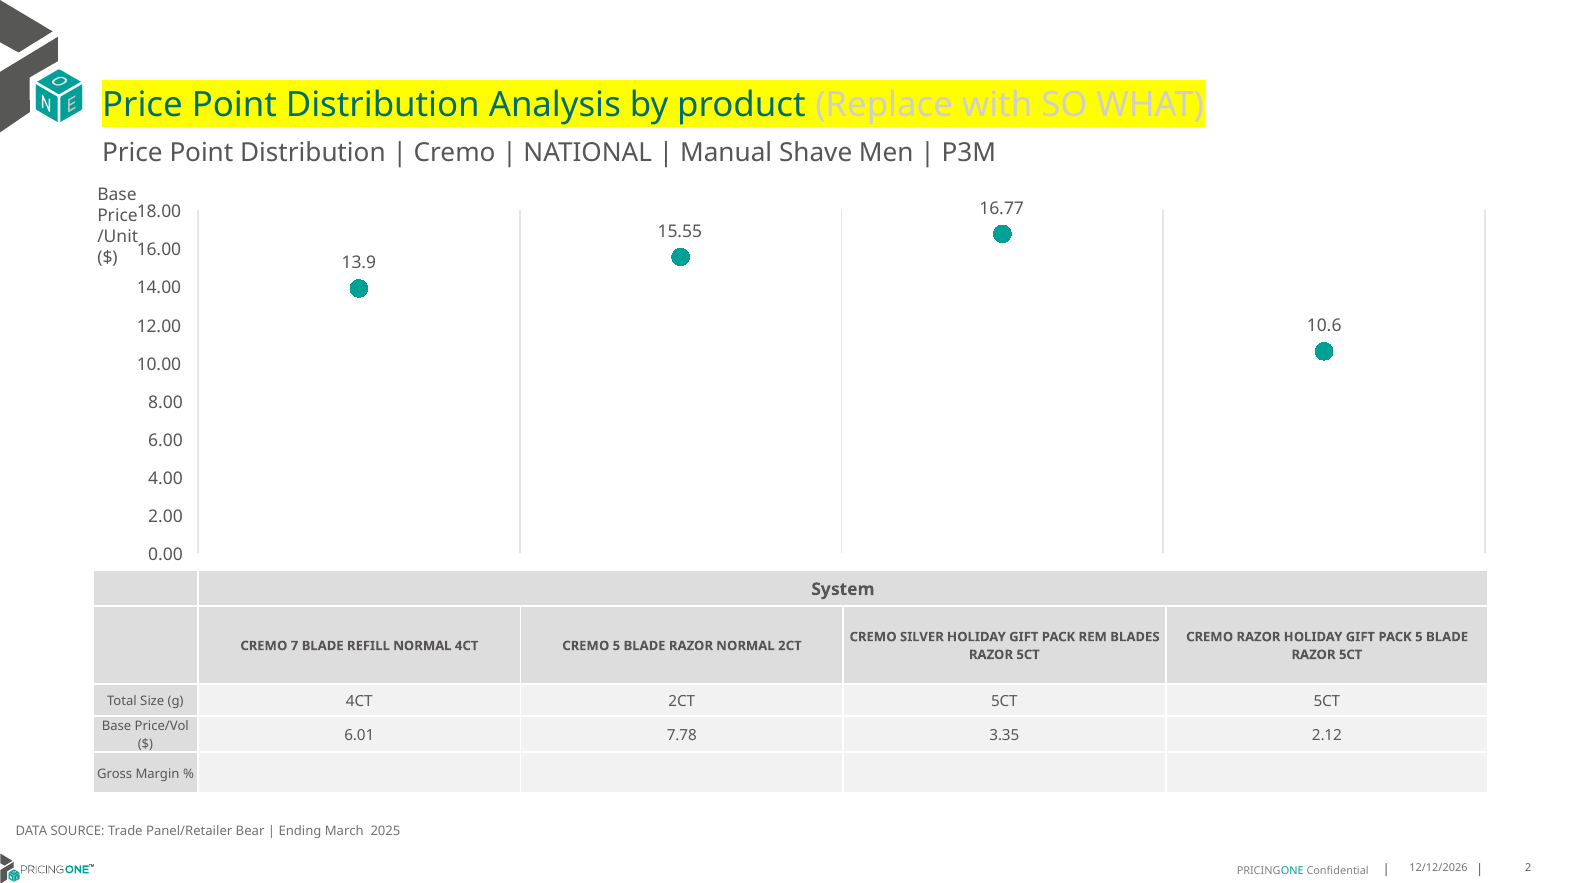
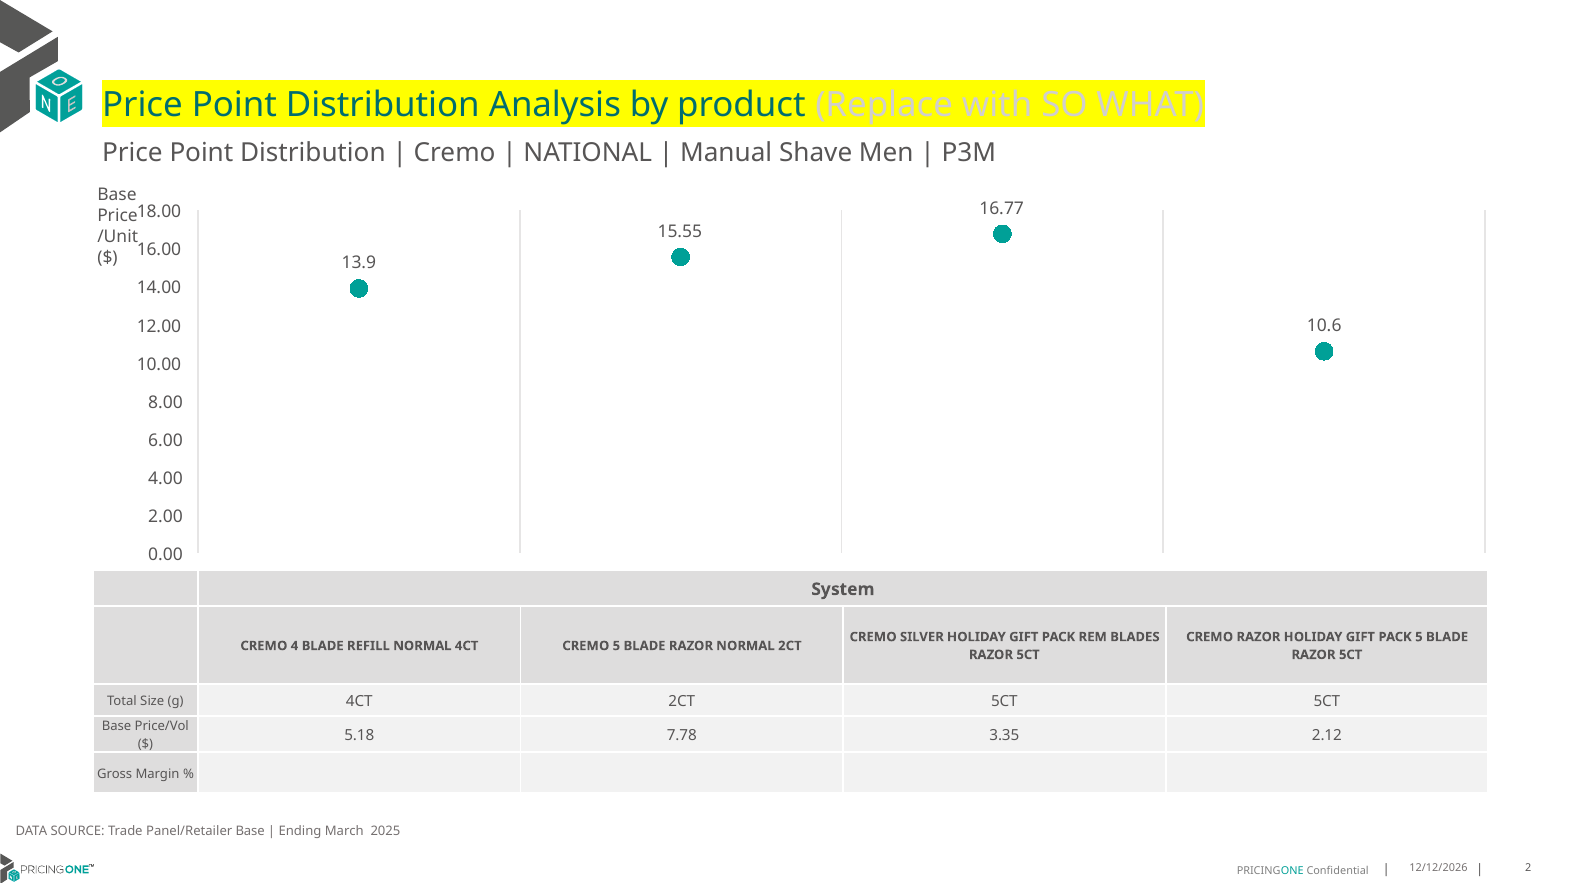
7: 7 -> 4
6.01: 6.01 -> 5.18
Panel/Retailer Bear: Bear -> Base
